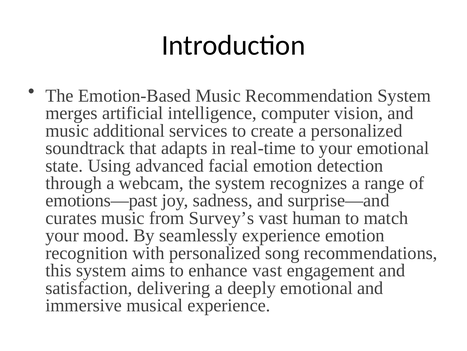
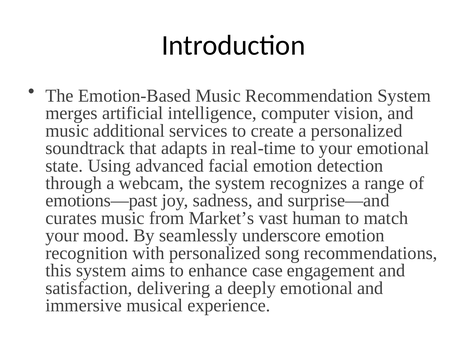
Survey’s: Survey’s -> Market’s
seamlessly experience: experience -> underscore
enhance vast: vast -> case
